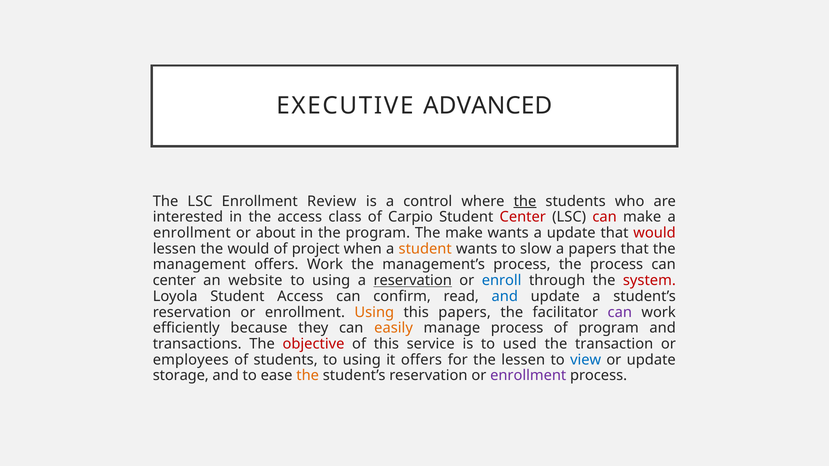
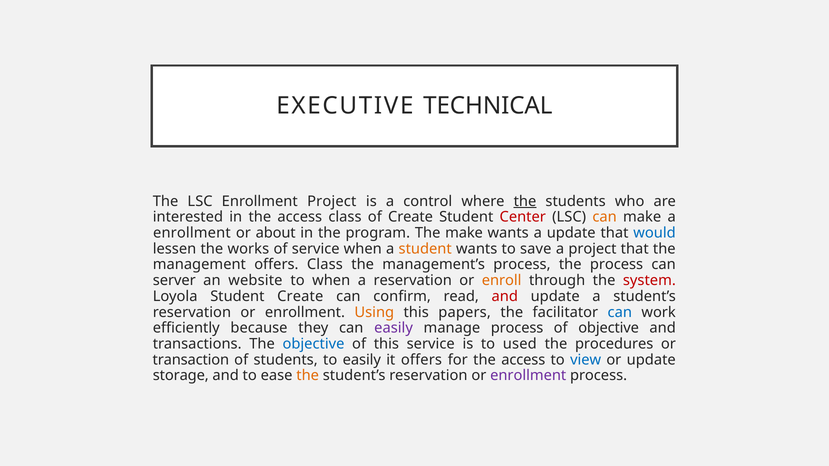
ADVANCED: ADVANCED -> TECHNICAL
Enrollment Review: Review -> Project
of Carpio: Carpio -> Create
can at (605, 217) colour: red -> orange
would at (655, 233) colour: red -> blue
the would: would -> works
of project: project -> service
slow: slow -> save
a papers: papers -> project
offers Work: Work -> Class
center at (174, 281): center -> server
using at (331, 281): using -> when
reservation at (413, 281) underline: present -> none
enroll colour: blue -> orange
Student Access: Access -> Create
and at (505, 297) colour: blue -> red
can at (620, 312) colour: purple -> blue
easily at (394, 328) colour: orange -> purple
of program: program -> objective
objective at (313, 344) colour: red -> blue
transaction: transaction -> procedures
employees: employees -> transaction
students to using: using -> easily
for the lessen: lessen -> access
